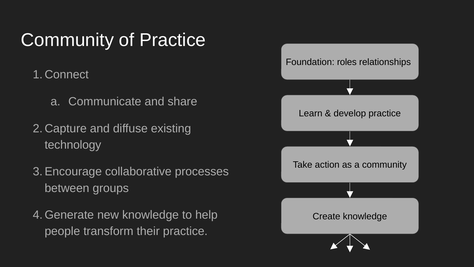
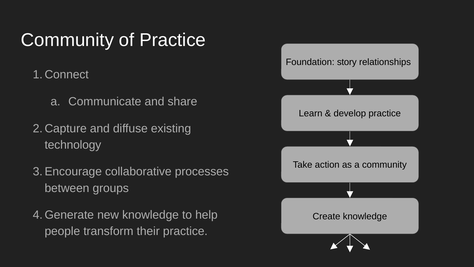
roles: roles -> story
